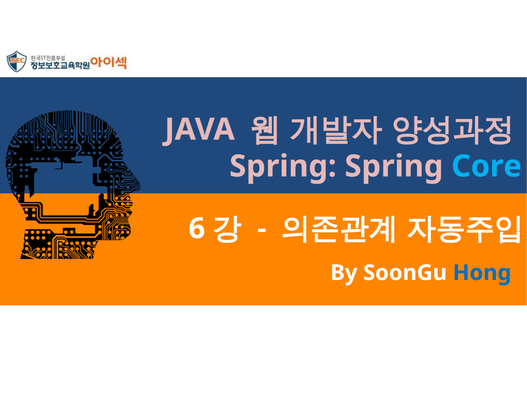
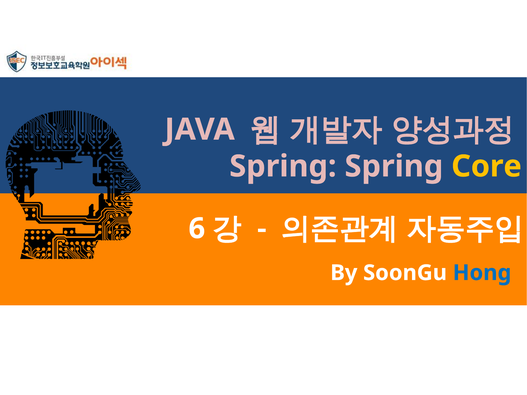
Core colour: light blue -> yellow
